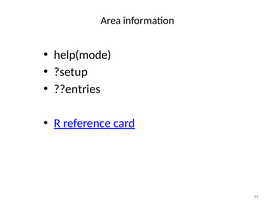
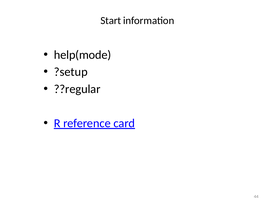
Area: Area -> Start
??entries: ??entries -> ??regular
